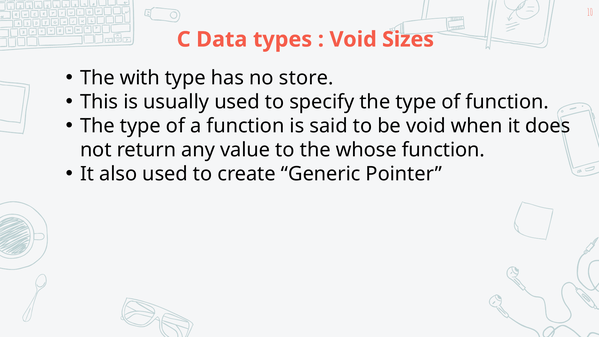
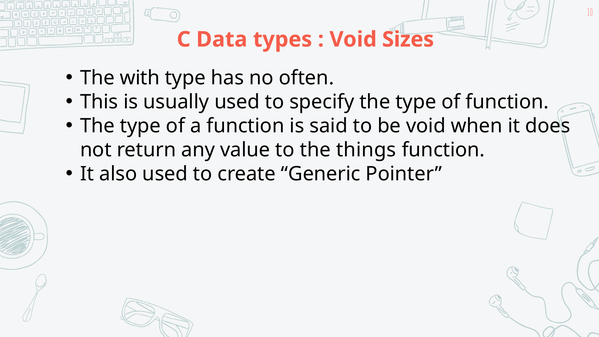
store: store -> often
whose: whose -> things
